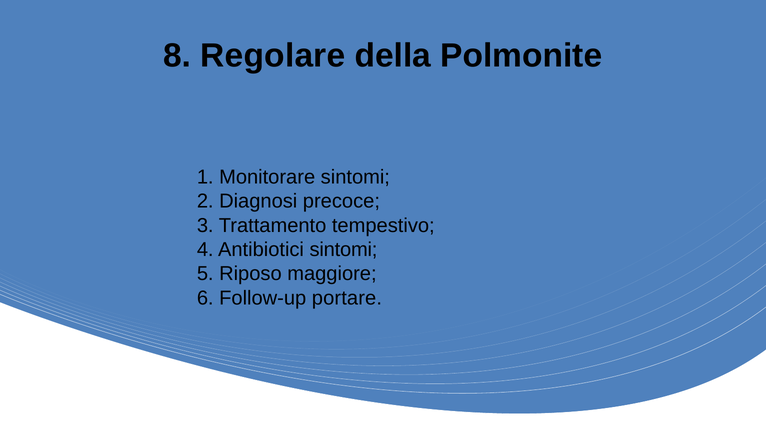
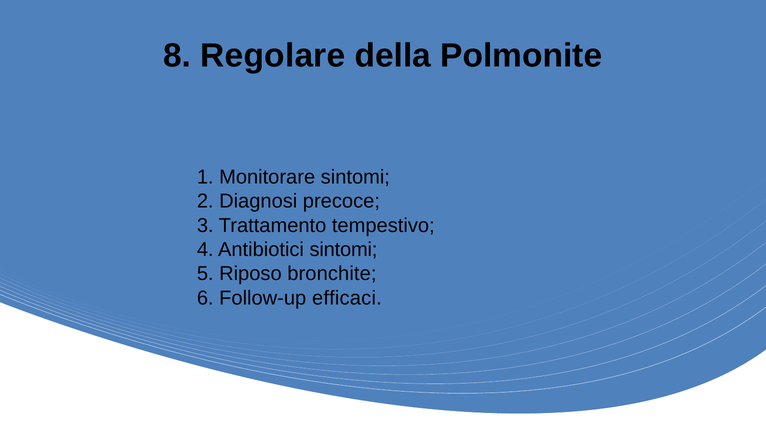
maggiore: maggiore -> bronchite
portare: portare -> efficaci
